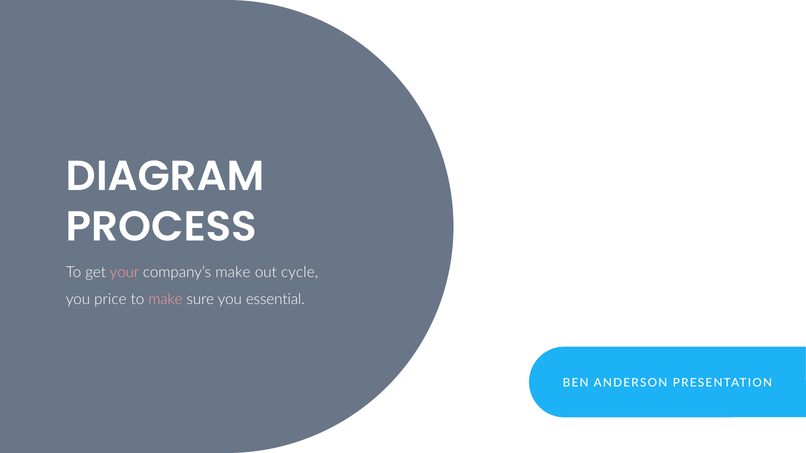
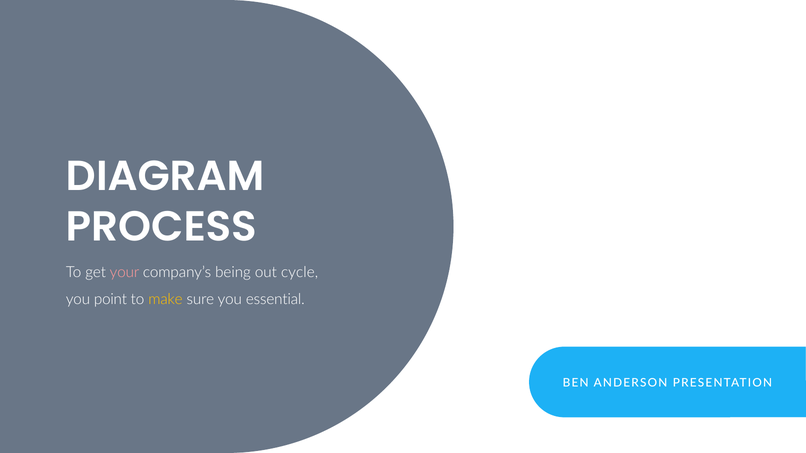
company’s make: make -> being
price: price -> point
make at (165, 300) colour: pink -> yellow
